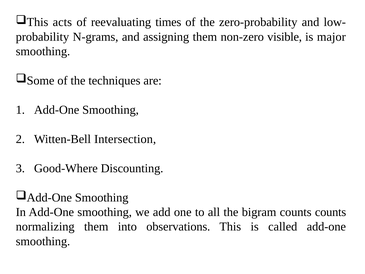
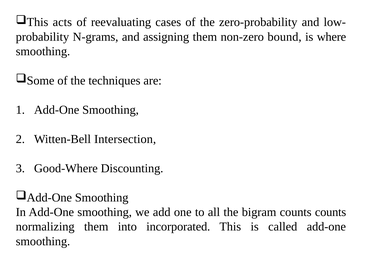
times: times -> cases
visible: visible -> bound
major: major -> where
observations: observations -> incorporated
